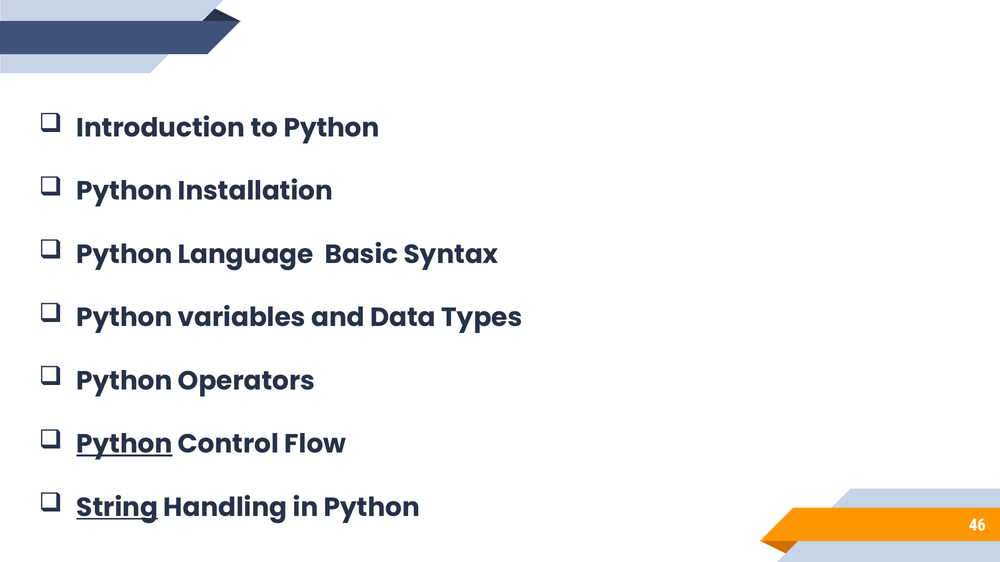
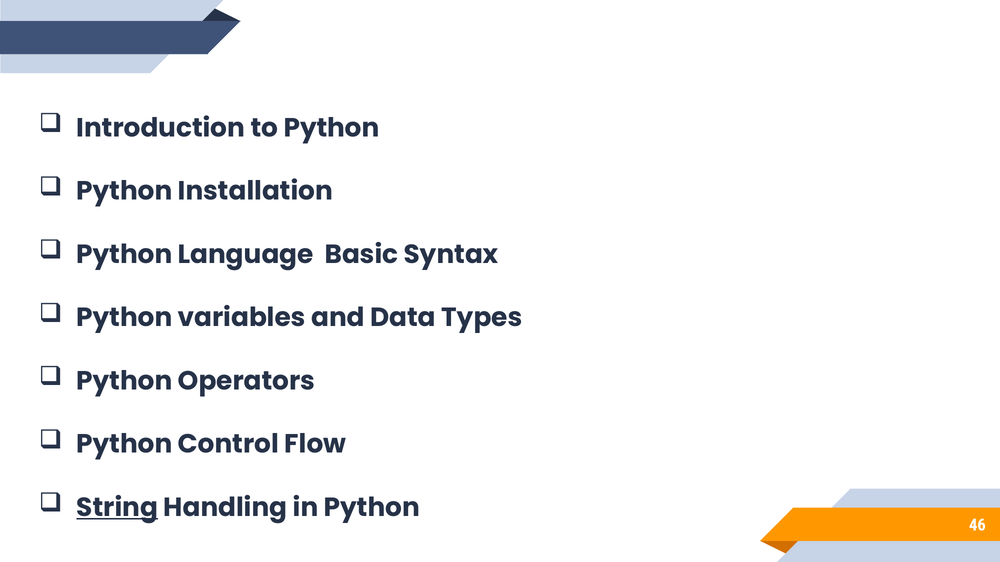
Python at (124, 445) underline: present -> none
